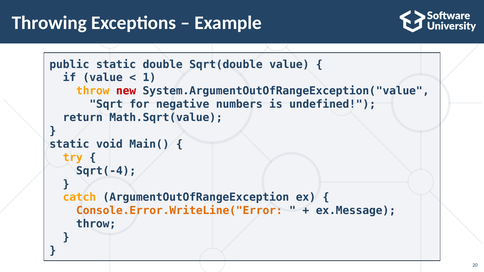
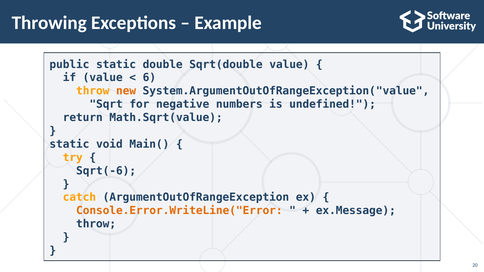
1: 1 -> 6
new colour: red -> orange
Sqrt(-4: Sqrt(-4 -> Sqrt(-6
